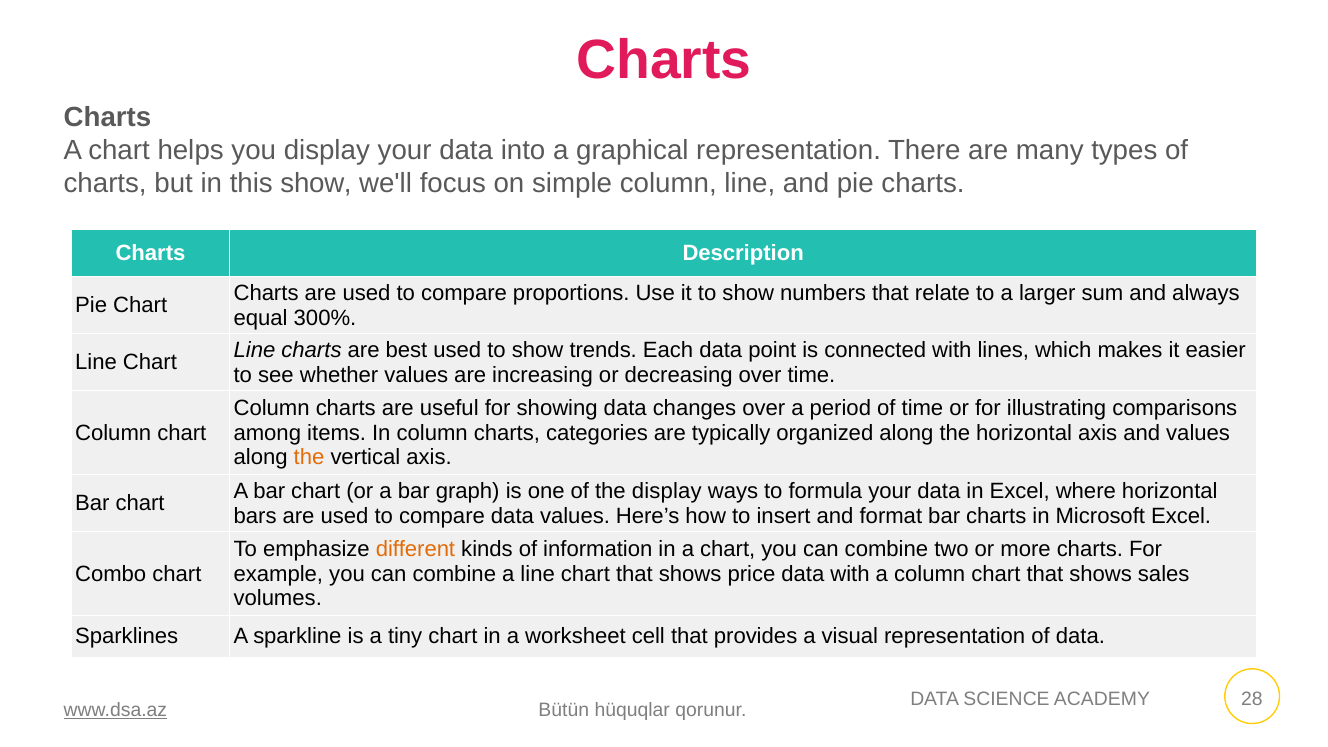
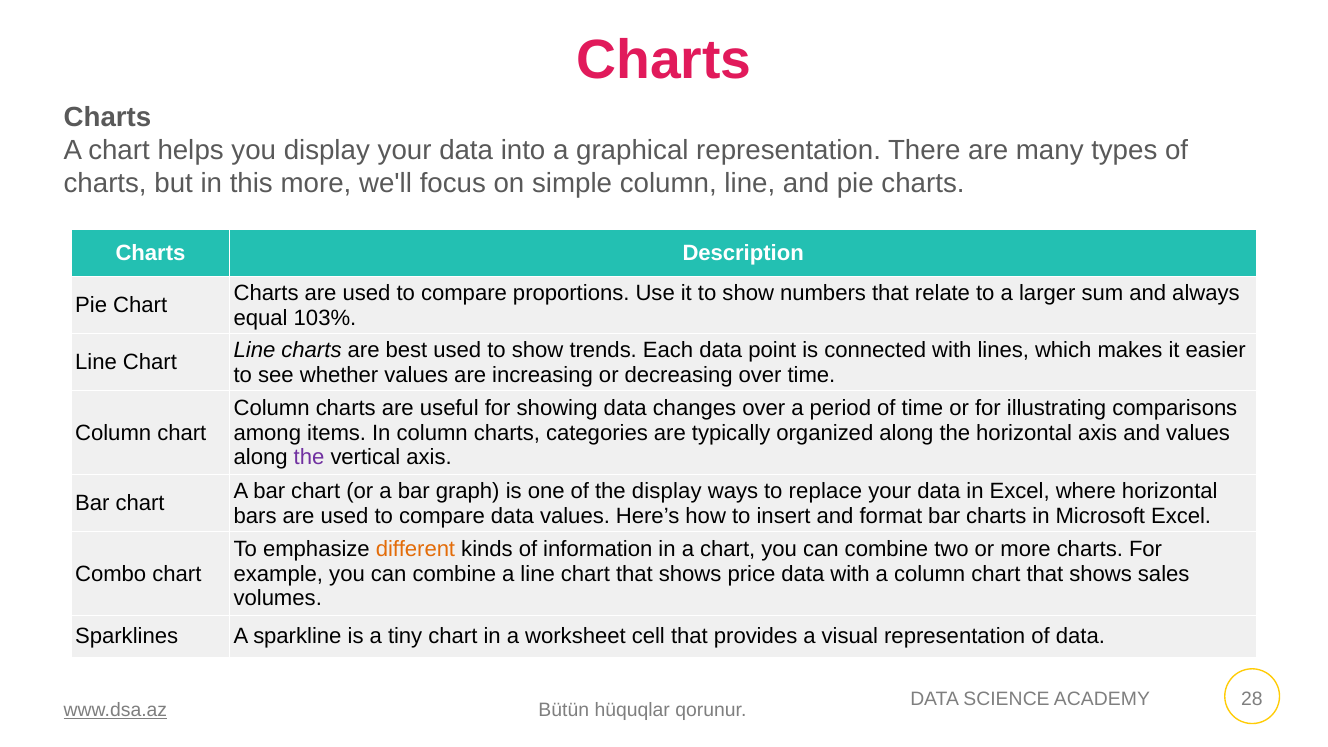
this show: show -> more
300%: 300% -> 103%
the at (309, 458) colour: orange -> purple
formula: formula -> replace
